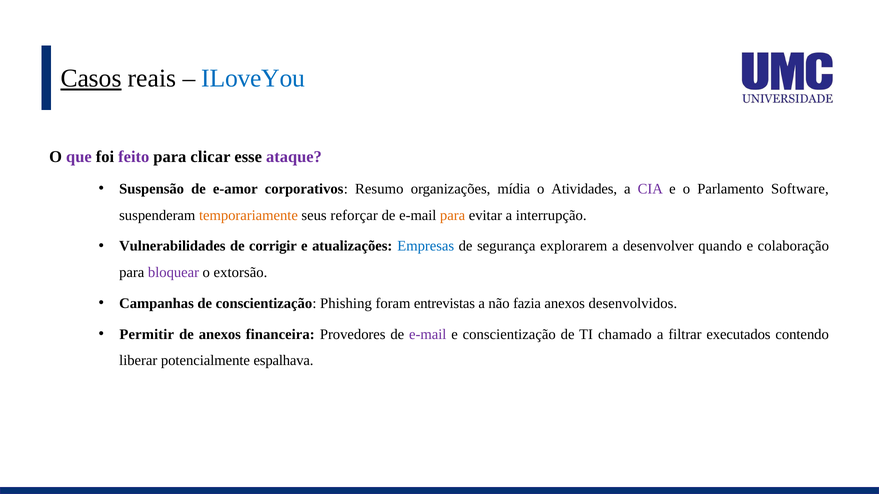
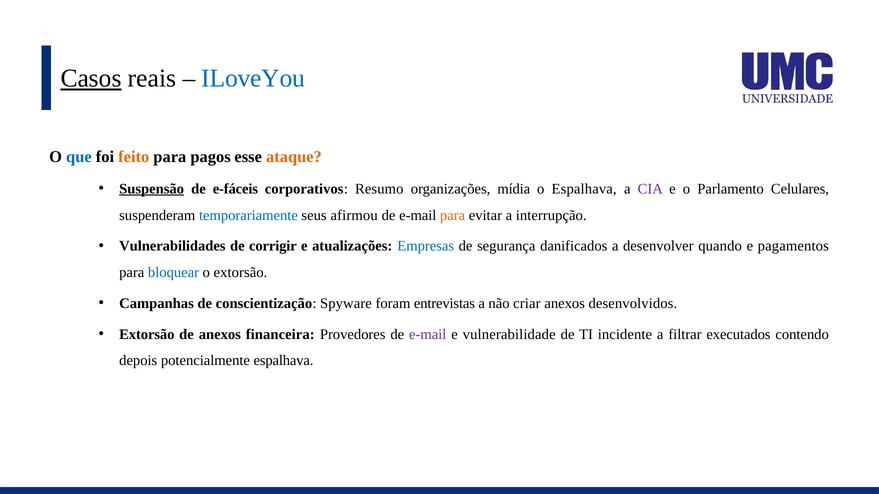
que colour: purple -> blue
feito colour: purple -> orange
clicar: clicar -> pagos
ataque colour: purple -> orange
Suspensão underline: none -> present
e-amor: e-amor -> e-fáceis
o Atividades: Atividades -> Espalhava
Software: Software -> Celulares
temporariamente colour: orange -> blue
reforçar: reforçar -> afirmou
explorarem: explorarem -> danificados
colaboração: colaboração -> pagamentos
bloquear colour: purple -> blue
Phishing: Phishing -> Spyware
fazia: fazia -> criar
Permitir at (147, 334): Permitir -> Extorsão
e conscientização: conscientização -> vulnerabilidade
chamado: chamado -> incidente
liberar: liberar -> depois
